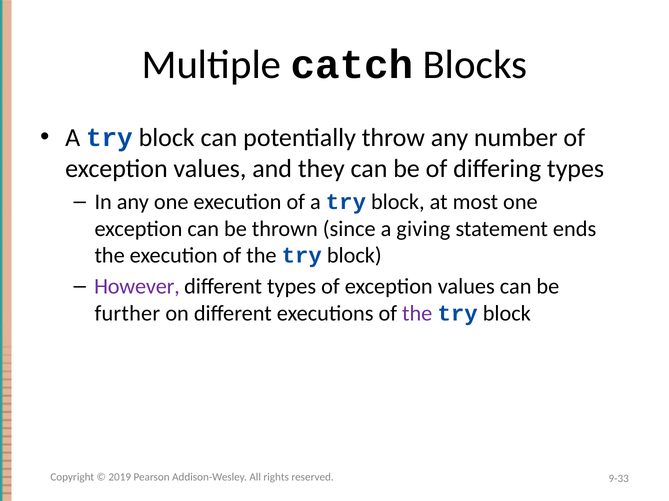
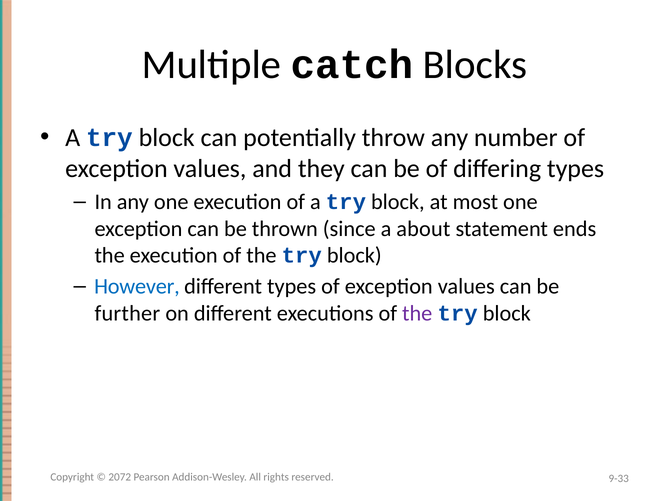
giving: giving -> about
However colour: purple -> blue
2019: 2019 -> 2072
